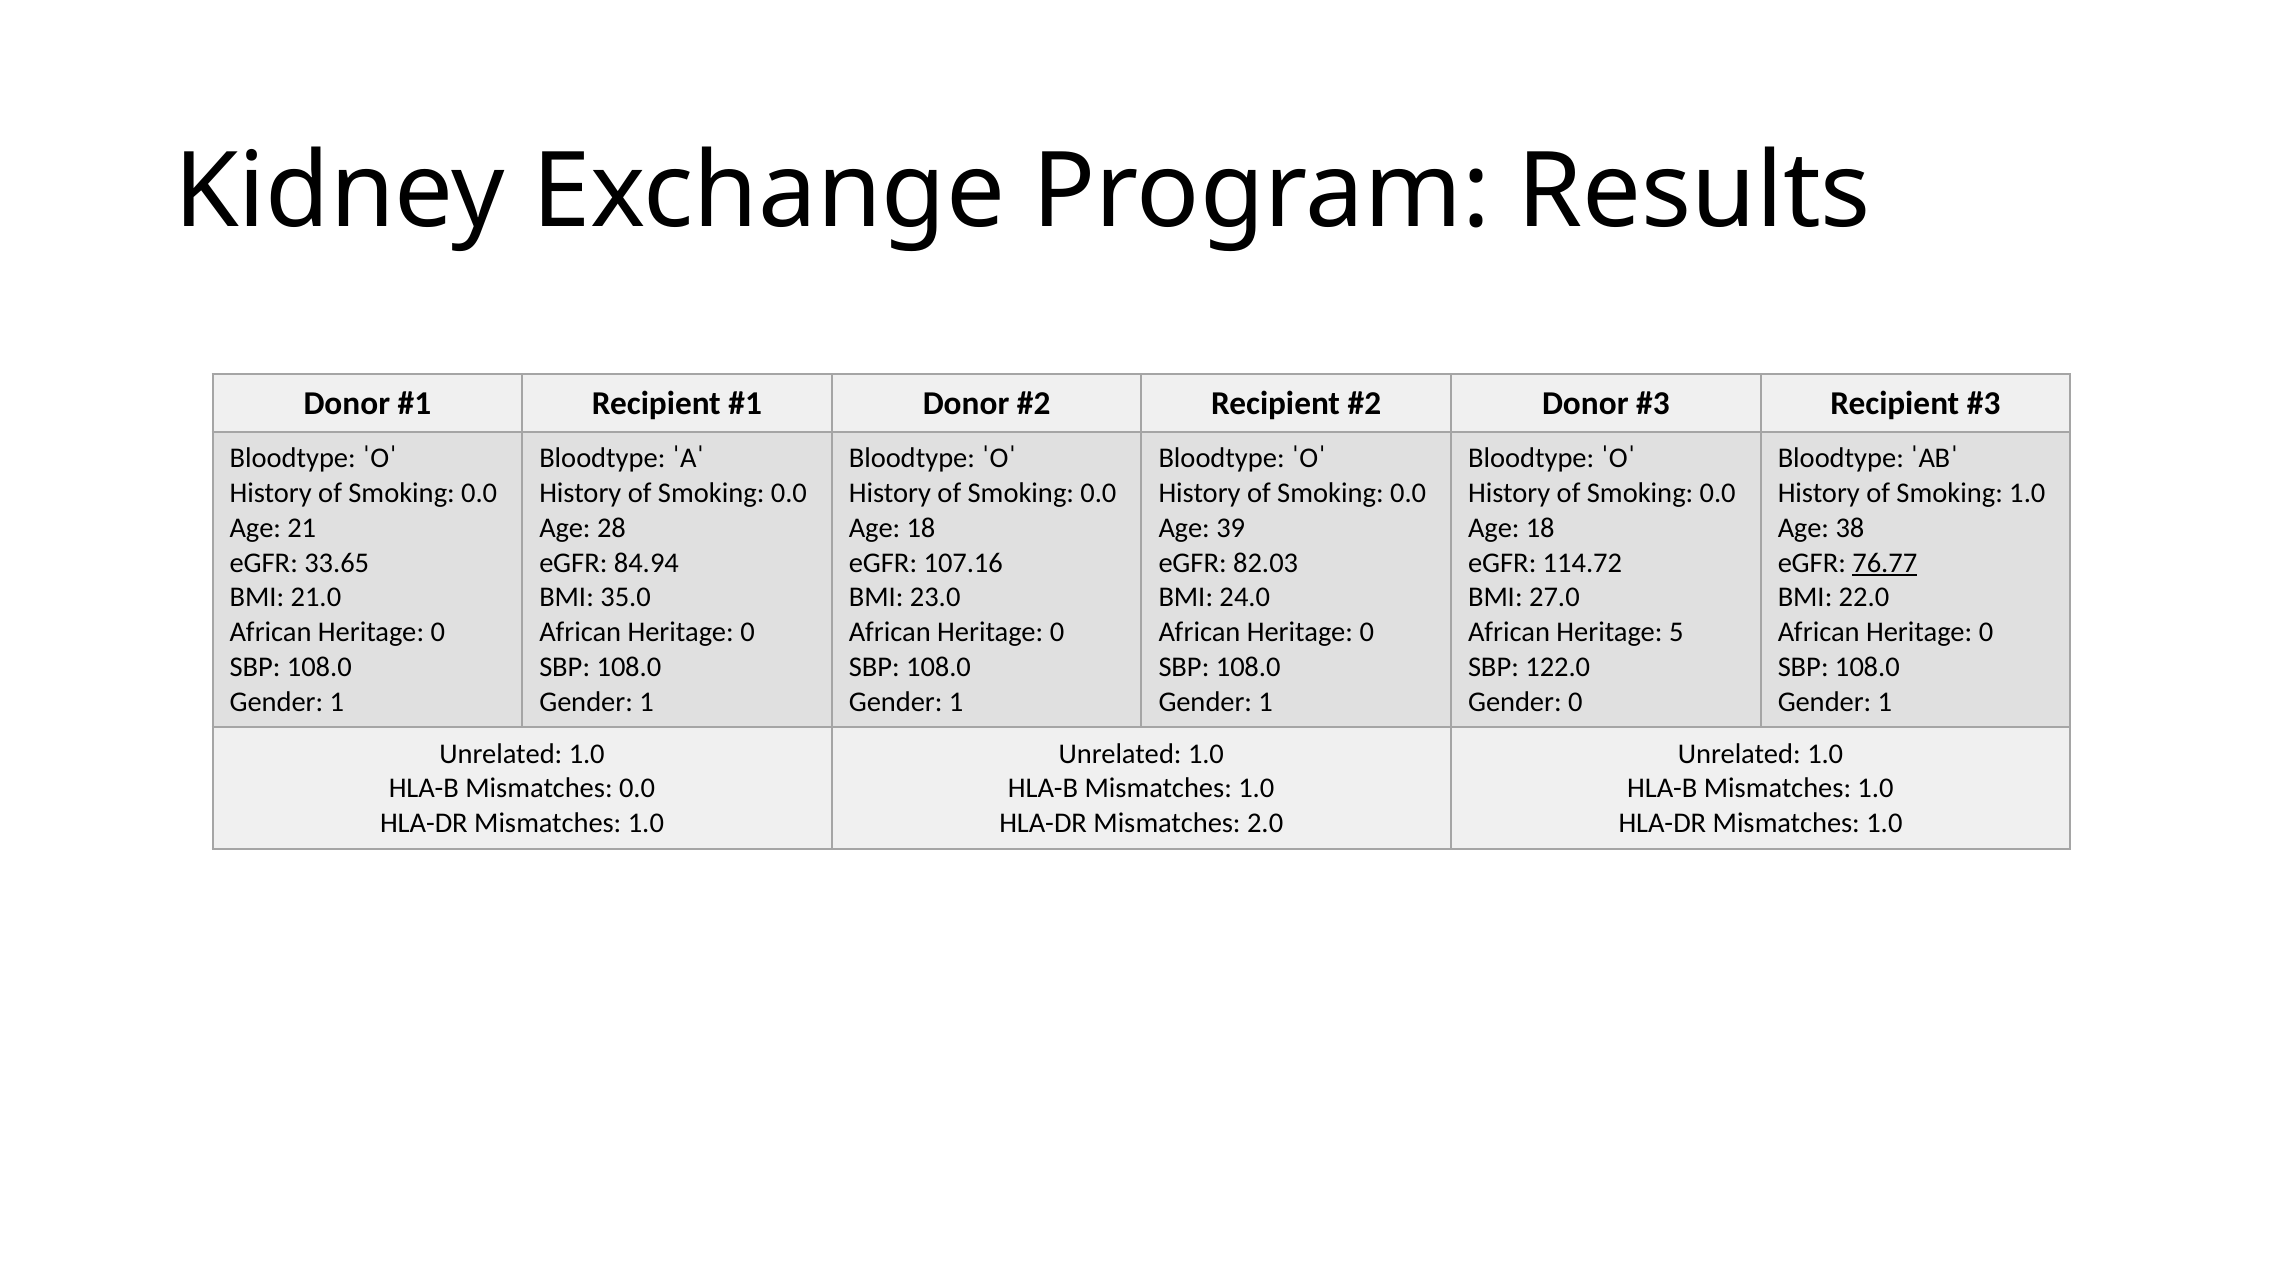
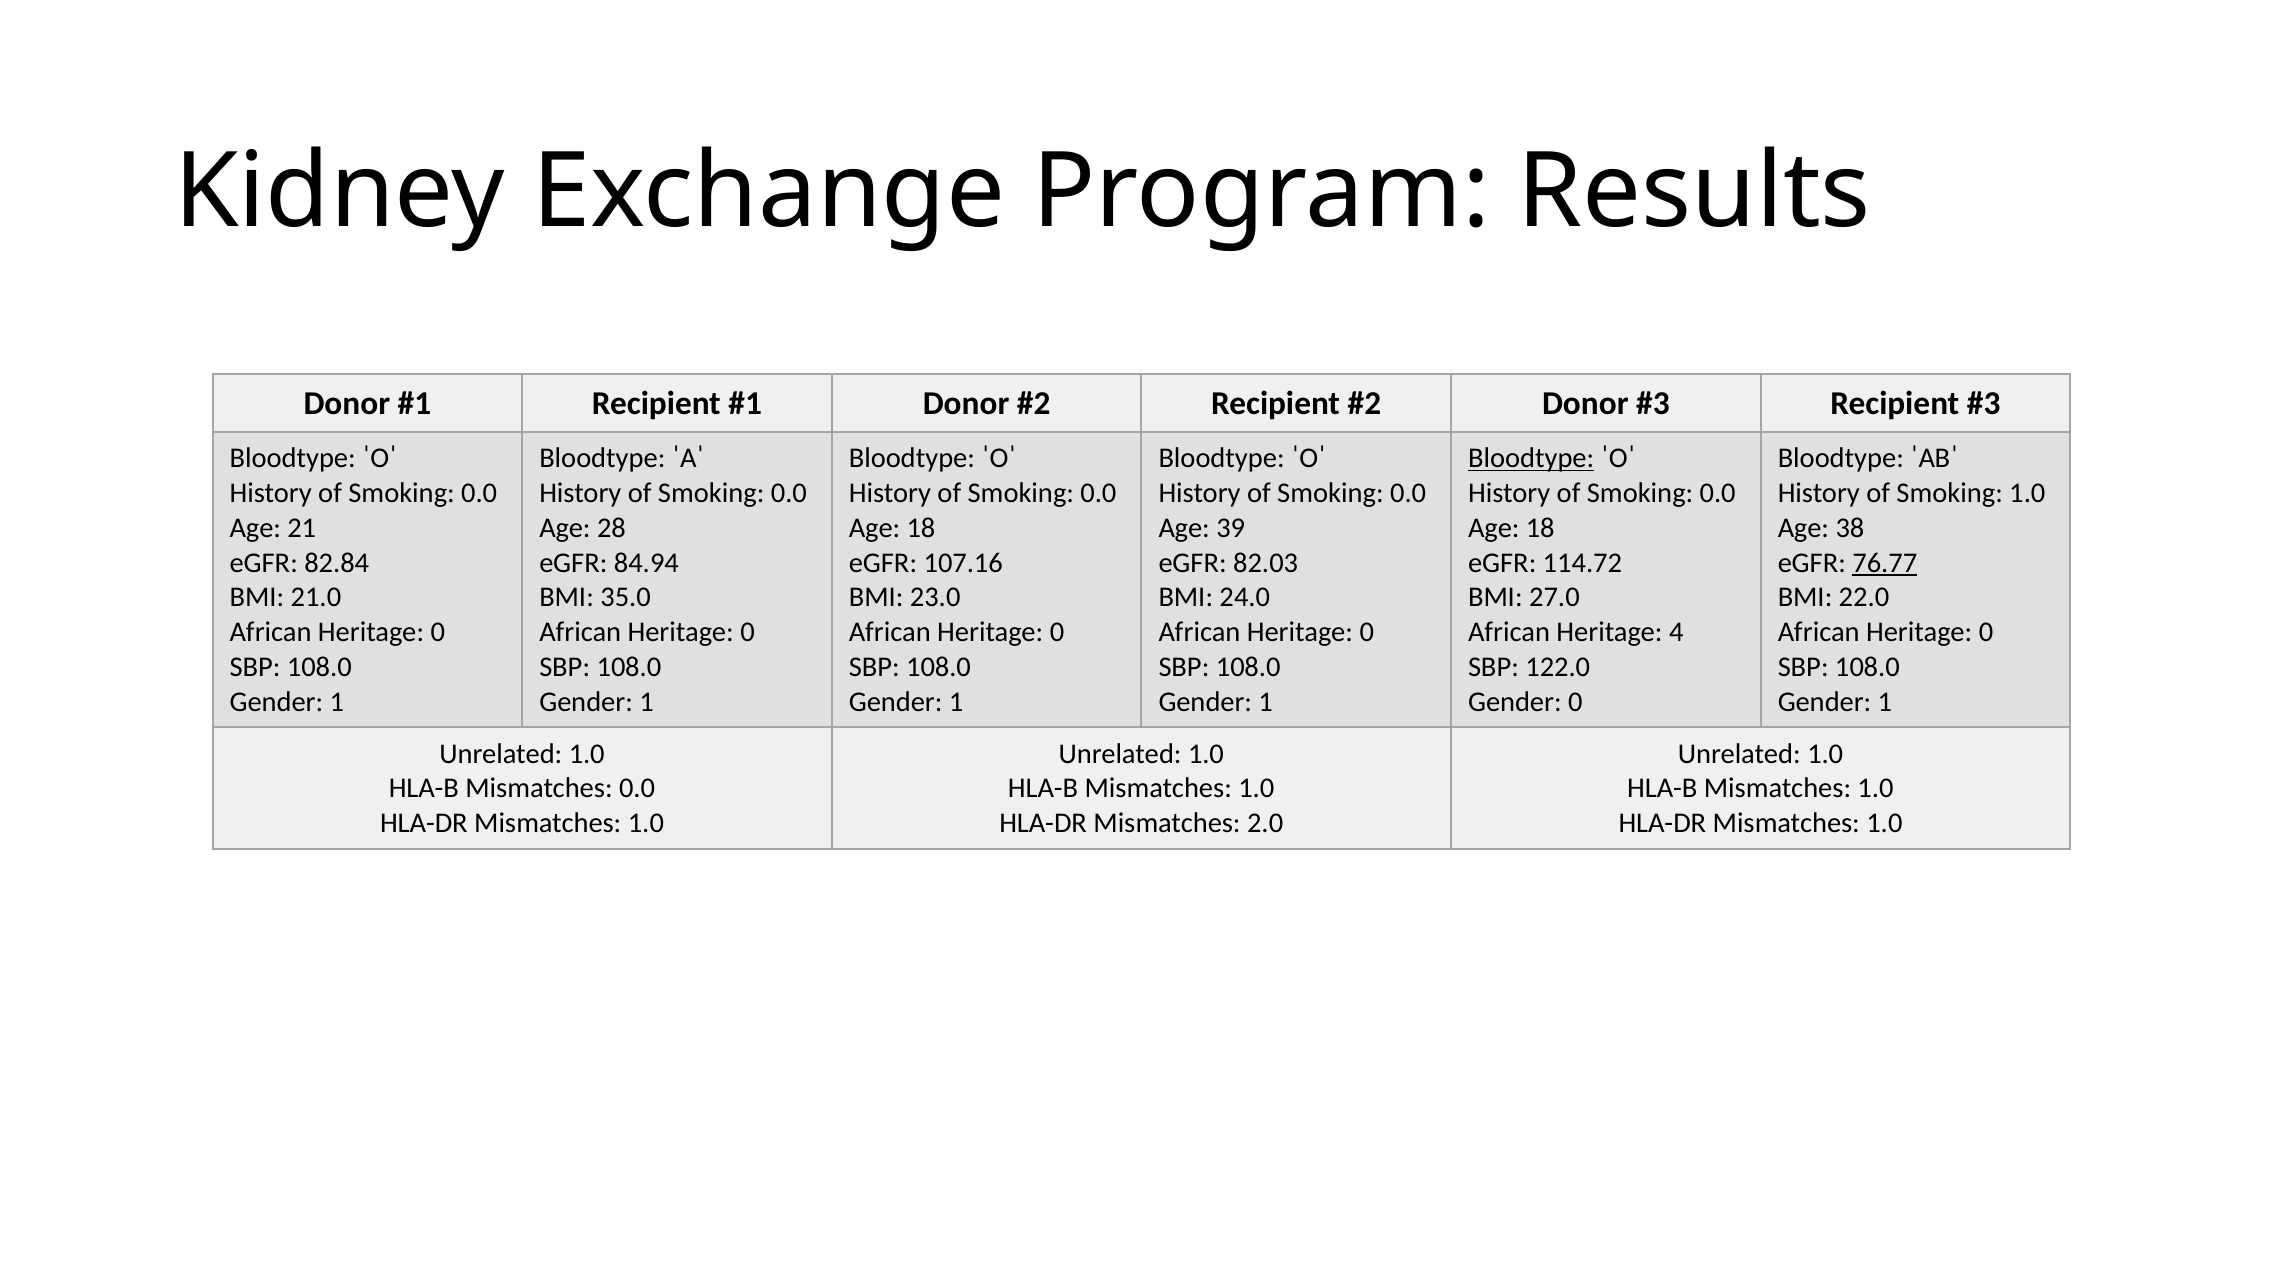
Bloodtype at (1531, 458) underline: none -> present
33.65: 33.65 -> 82.84
5: 5 -> 4
